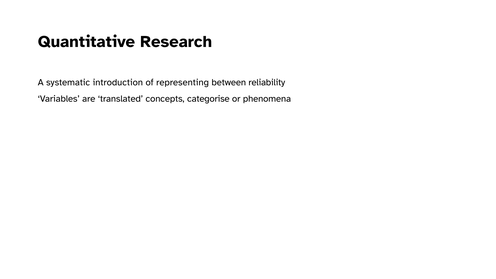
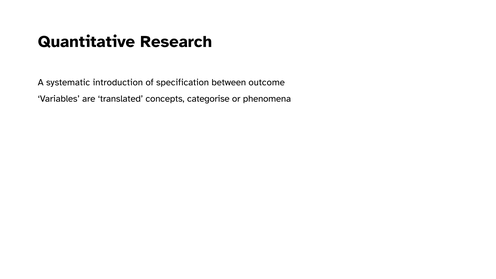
representing: representing -> specification
reliability: reliability -> outcome
